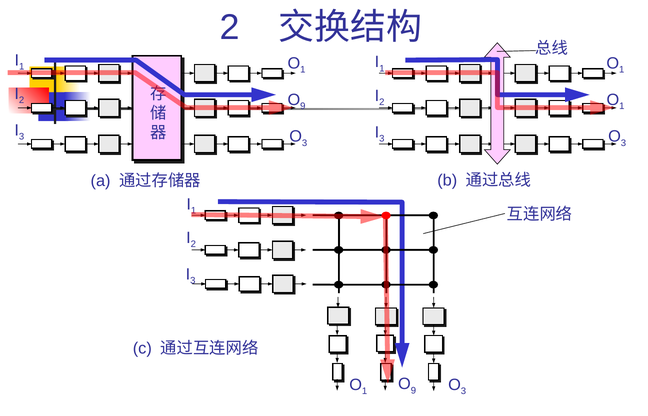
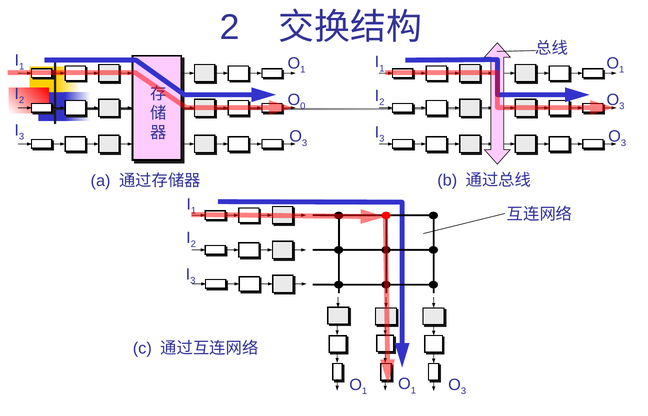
9 at (303, 106): 9 -> 0
1 at (622, 106): 1 -> 3
9 at (413, 391): 9 -> 1
